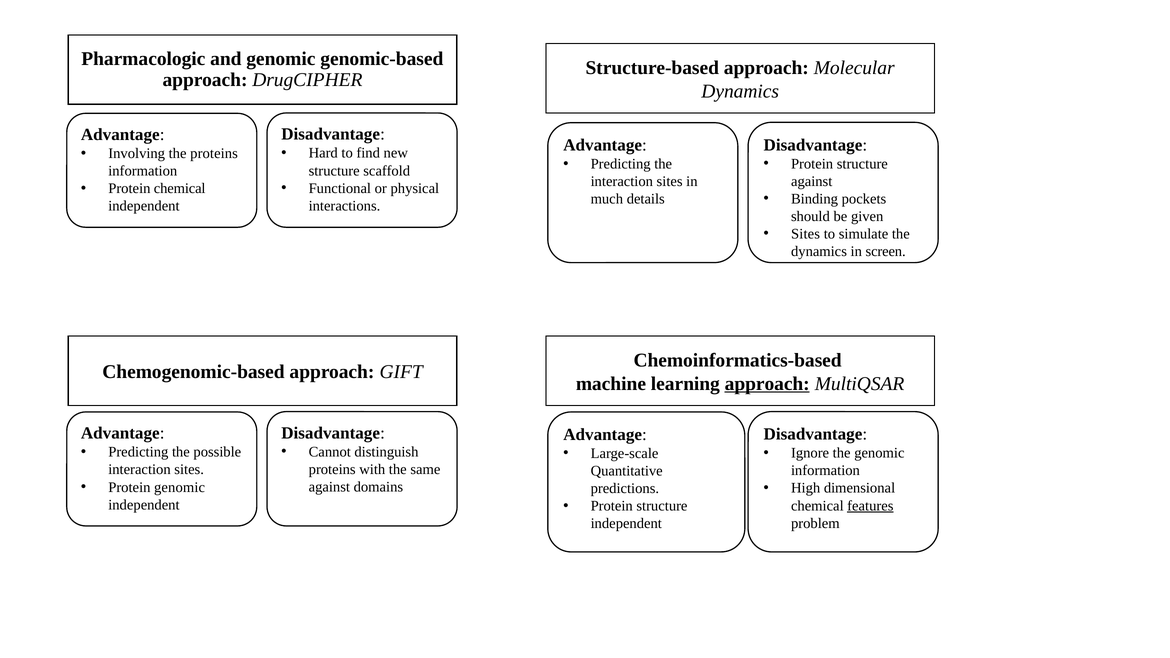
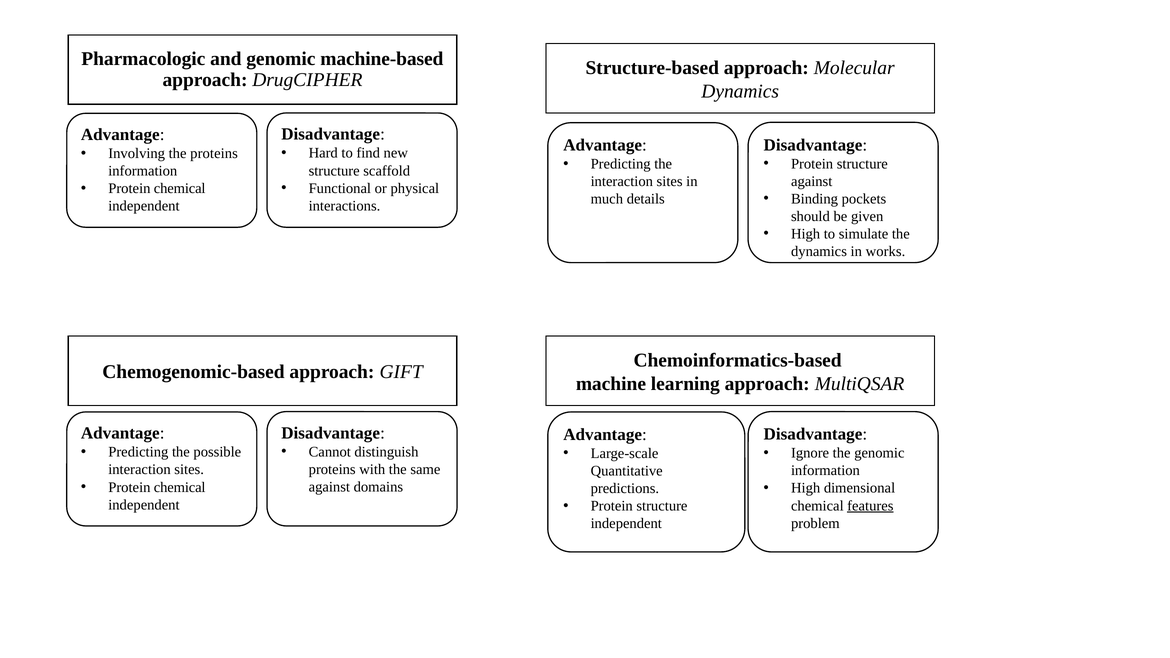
genomic-based: genomic-based -> machine-based
Sites at (806, 234): Sites -> High
screen: screen -> works
approach at (767, 384) underline: present -> none
genomic at (180, 487): genomic -> chemical
